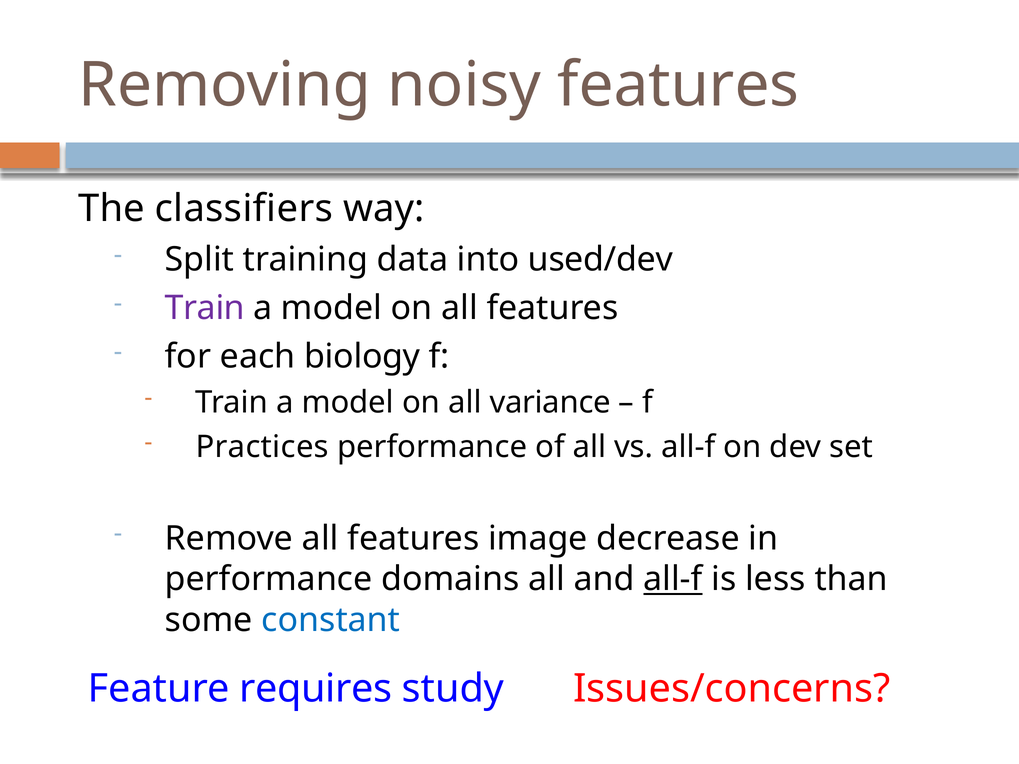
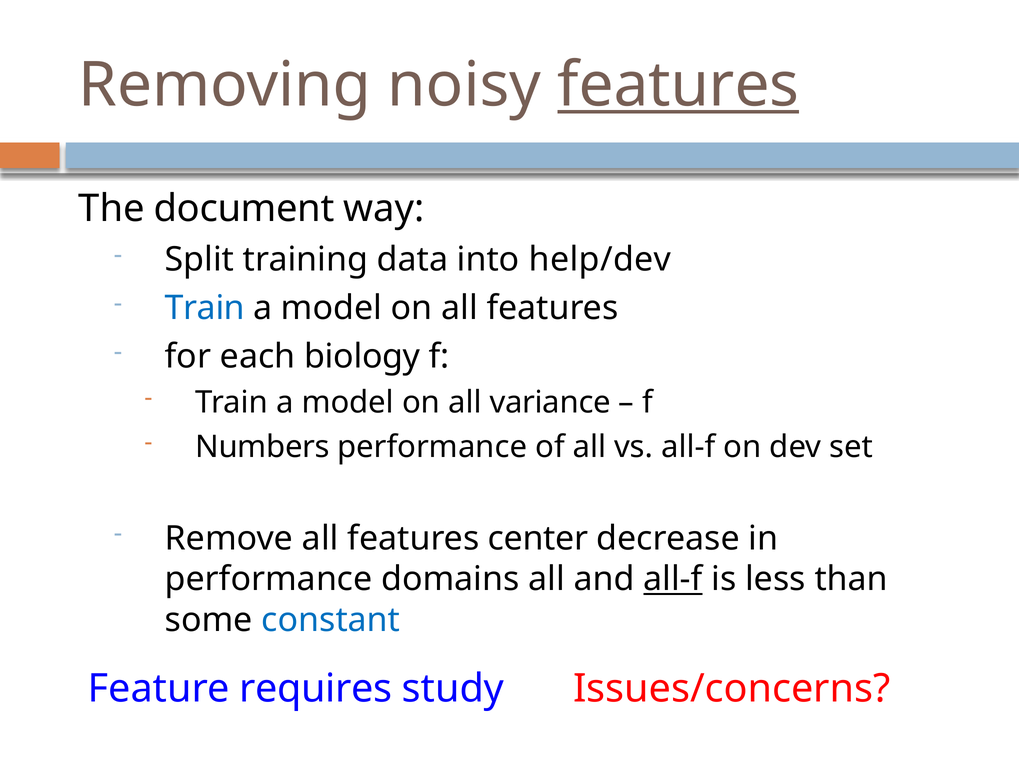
features at (678, 85) underline: none -> present
classifiers: classifiers -> document
used/dev: used/dev -> help/dev
Train at (205, 308) colour: purple -> blue
Practices: Practices -> Numbers
image: image -> center
